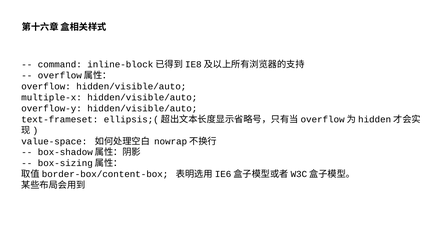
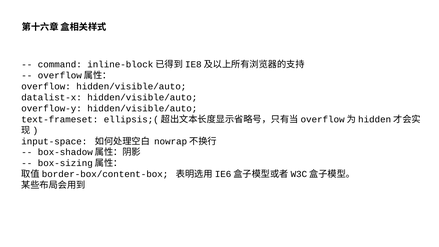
multiple-x: multiple-x -> datalist-x
value-space: value-space -> input-space
